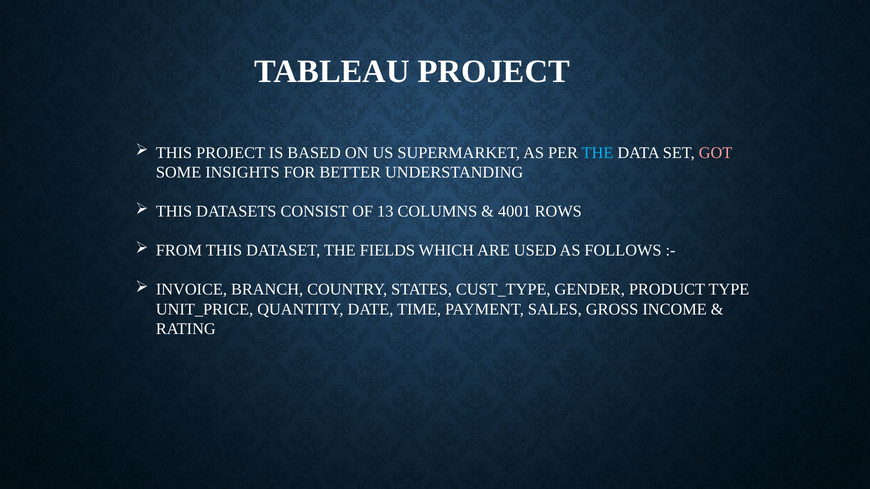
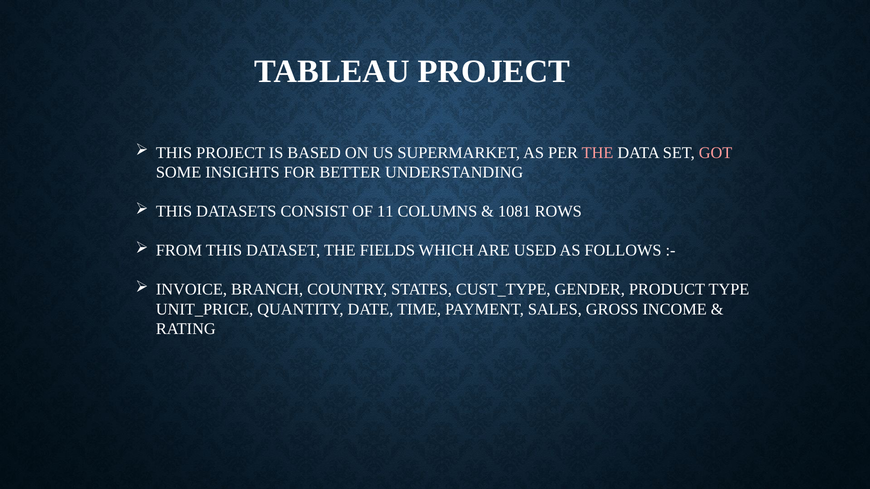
THE at (598, 153) colour: light blue -> pink
13: 13 -> 11
4001: 4001 -> 1081
